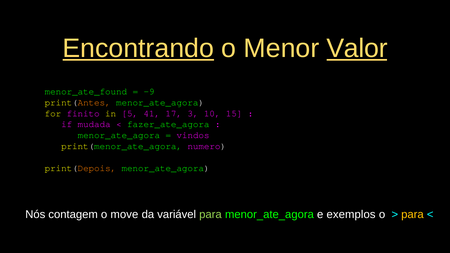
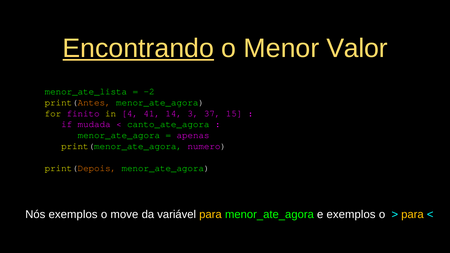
Valor underline: present -> none
menor_ate_found: menor_ate_found -> menor_ate_lista
-9: -9 -> -2
5: 5 -> 4
17: 17 -> 14
10: 10 -> 37
fazer_ate_agora: fazer_ate_agora -> canto_ate_agora
vindos: vindos -> apenas
Nós contagem: contagem -> exemplos
para at (210, 215) colour: light green -> yellow
